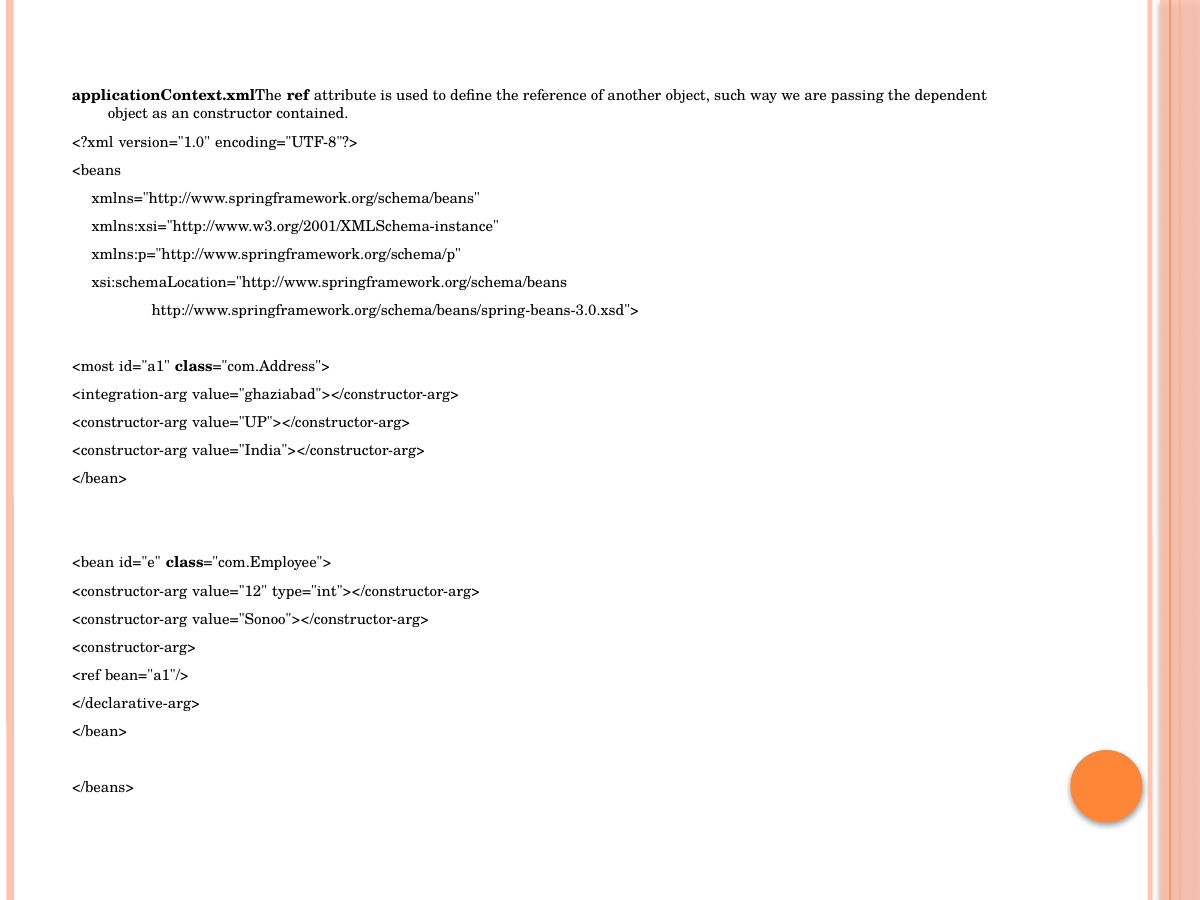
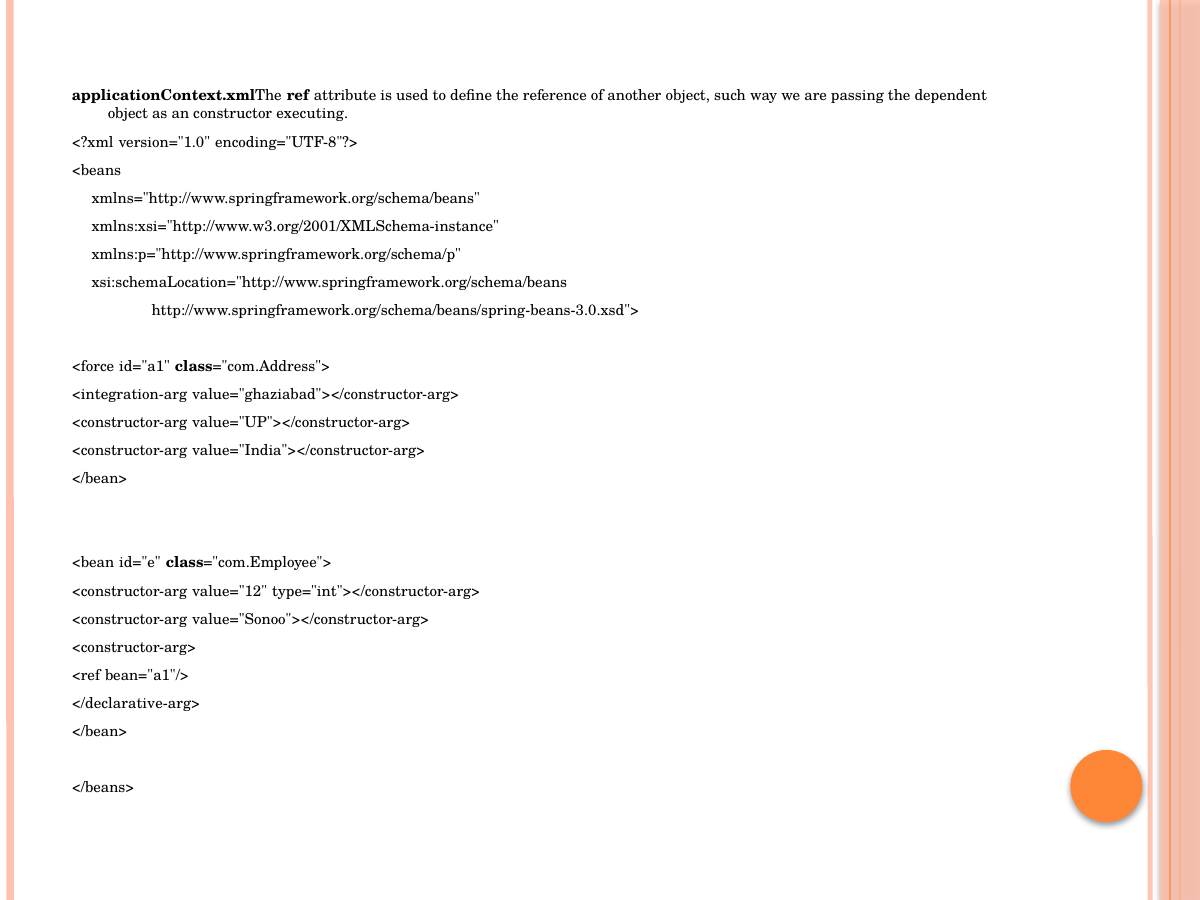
contained: contained -> executing
<most: <most -> <force
